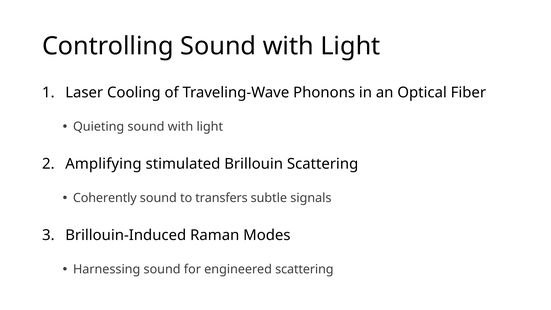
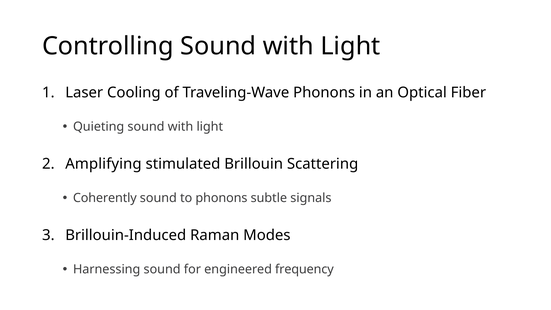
to transfers: transfers -> phonons
engineered scattering: scattering -> frequency
